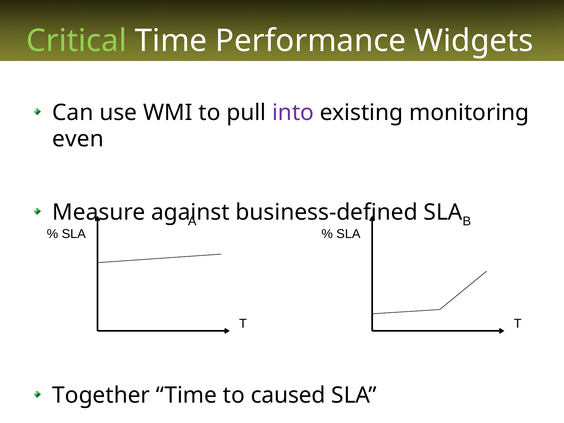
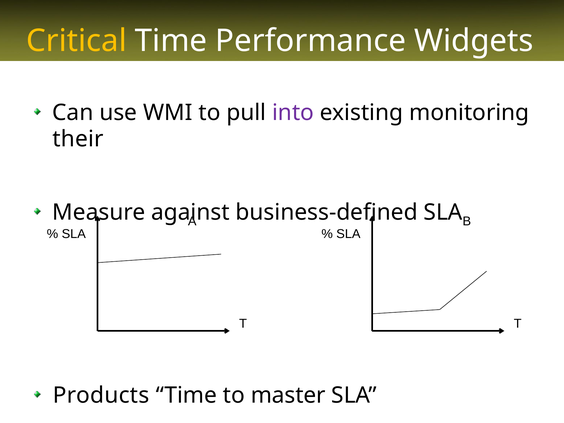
Critical colour: light green -> yellow
even: even -> their
Together: Together -> Products
caused: caused -> master
